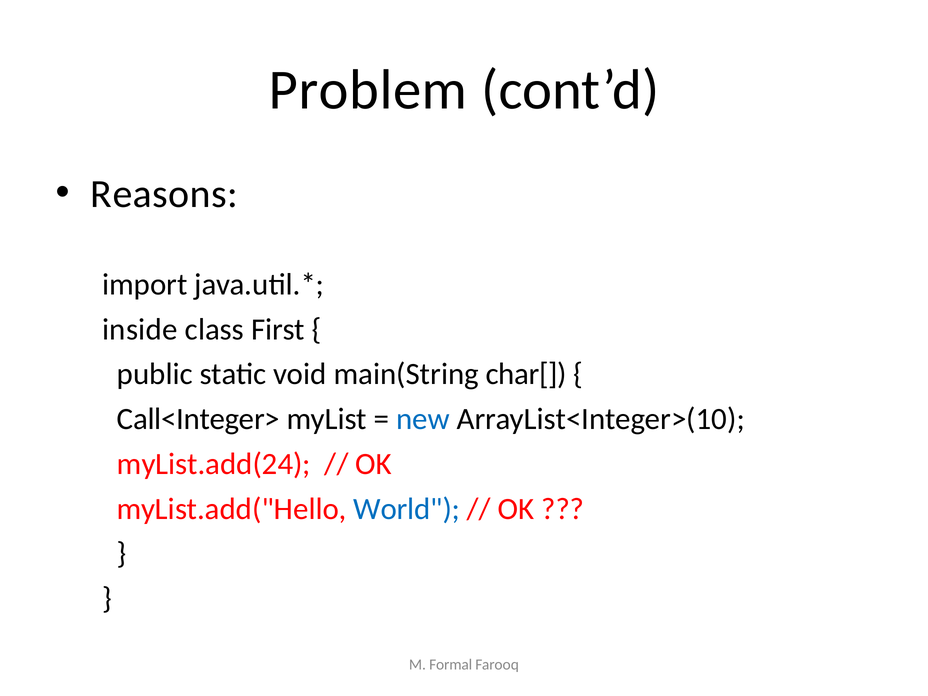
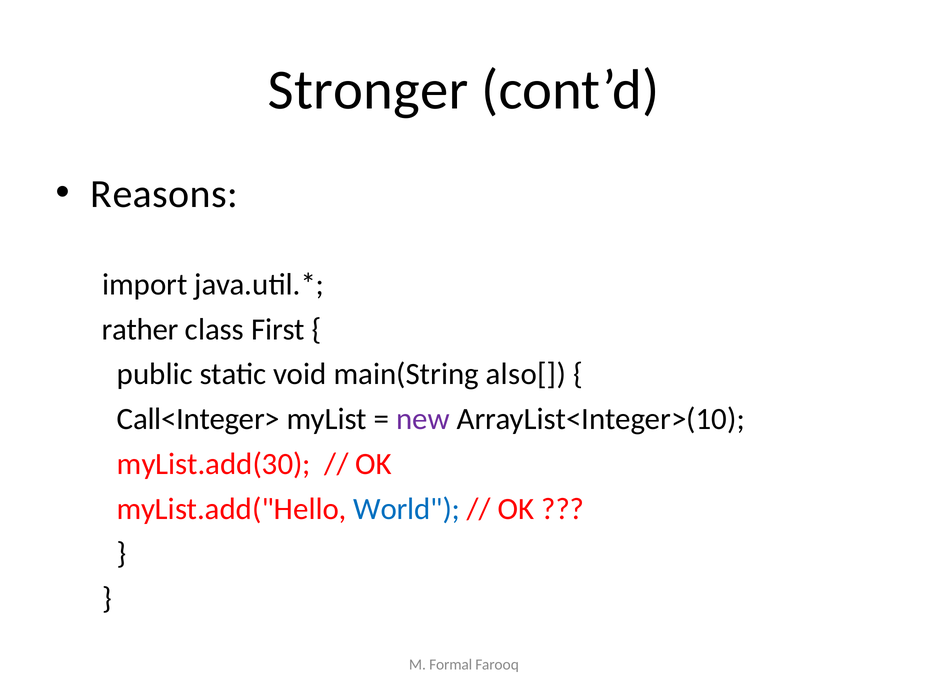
Problem: Problem -> Stronger
inside: inside -> rather
char[: char[ -> also[
new colour: blue -> purple
myList.add(24: myList.add(24 -> myList.add(30
